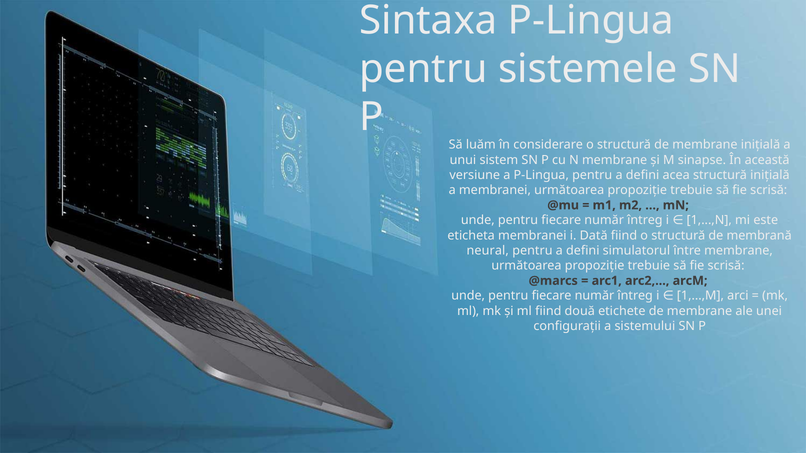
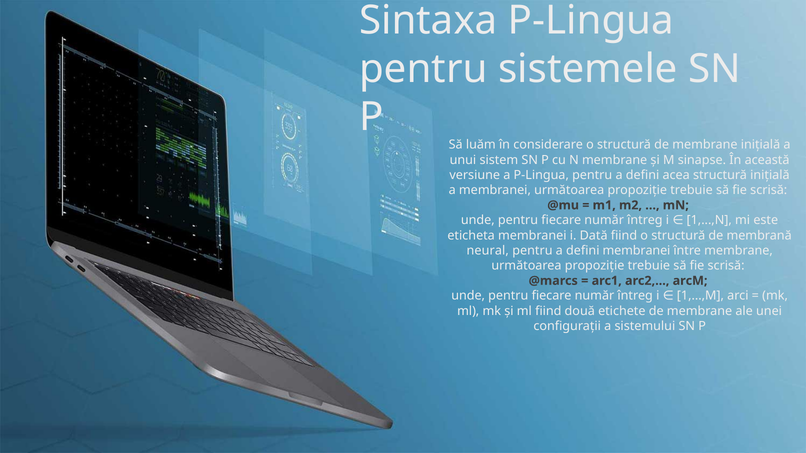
defini simulatorul: simulatorul -> membranei
